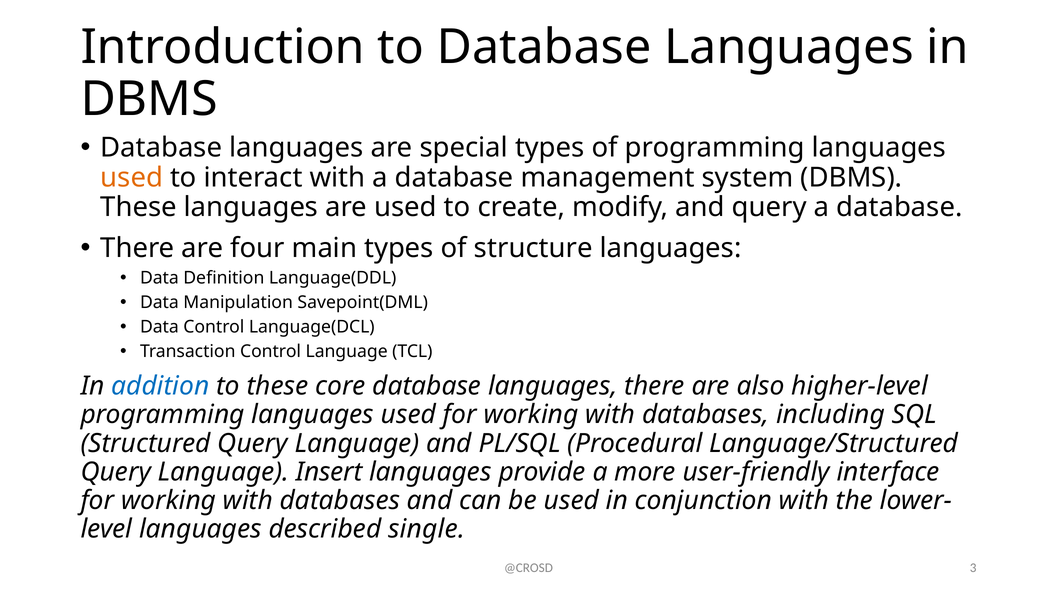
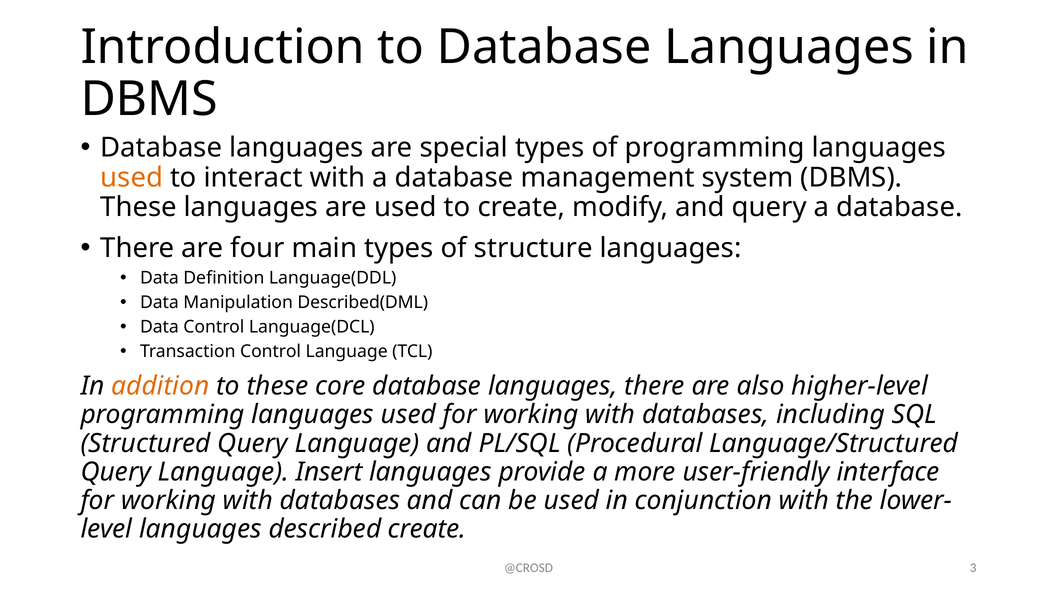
Savepoint(DML: Savepoint(DML -> Described(DML
addition colour: blue -> orange
described single: single -> create
